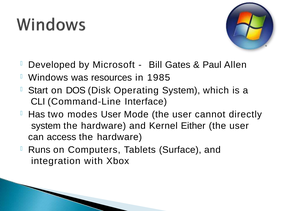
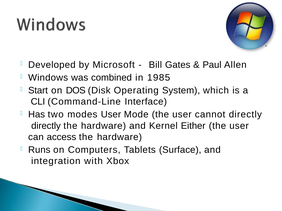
resources: resources -> combined
system at (46, 126): system -> directly
